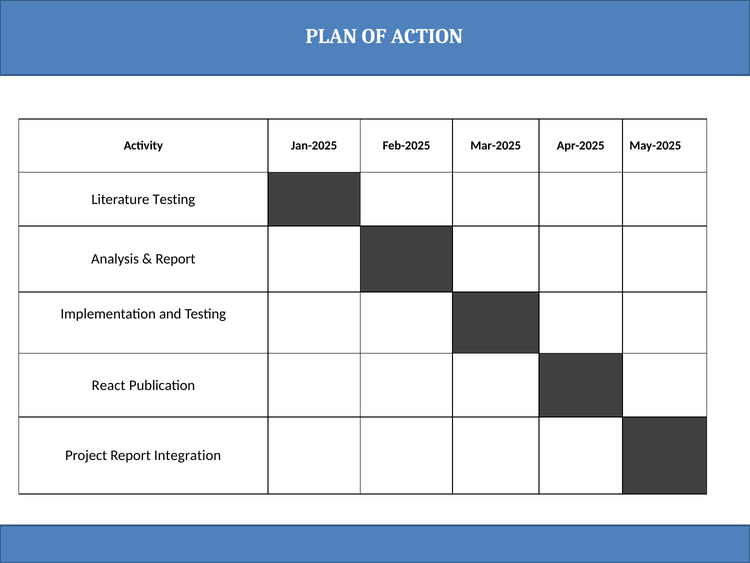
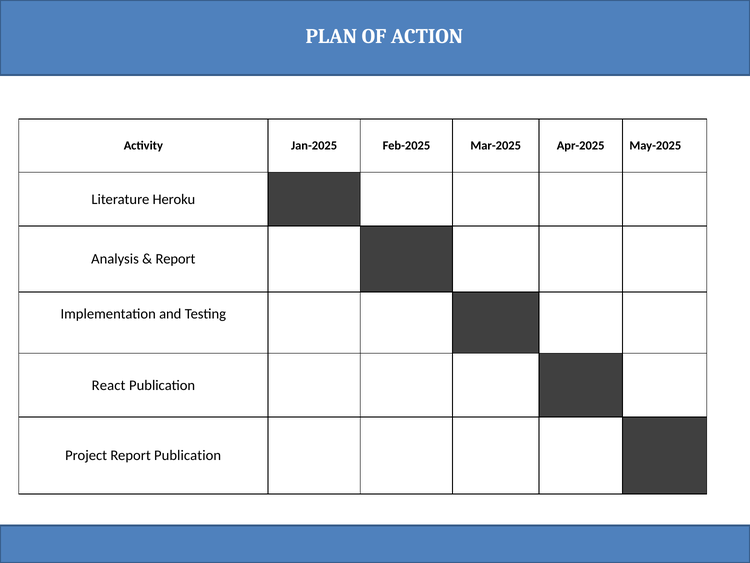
Literature Testing: Testing -> Heroku
Report Integration: Integration -> Publication
